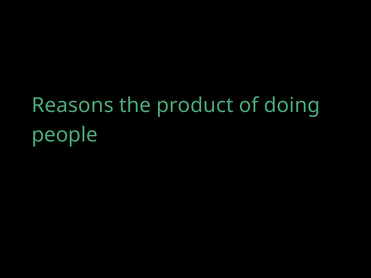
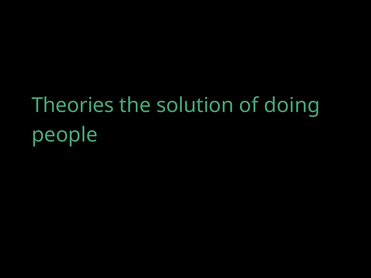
Reasons: Reasons -> Theories
product: product -> solution
